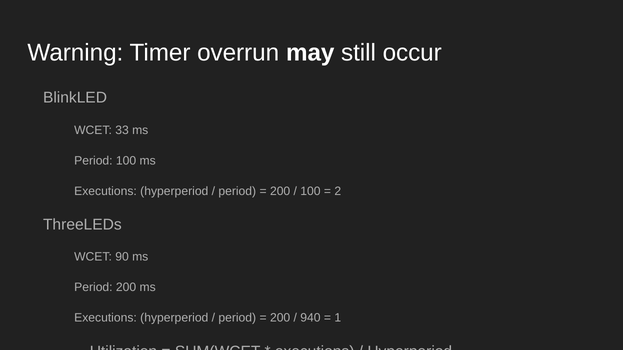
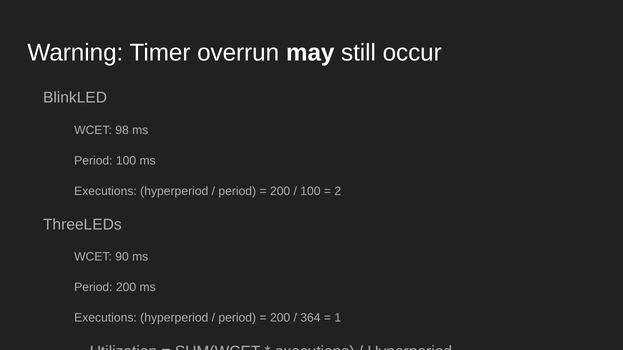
33: 33 -> 98
940: 940 -> 364
